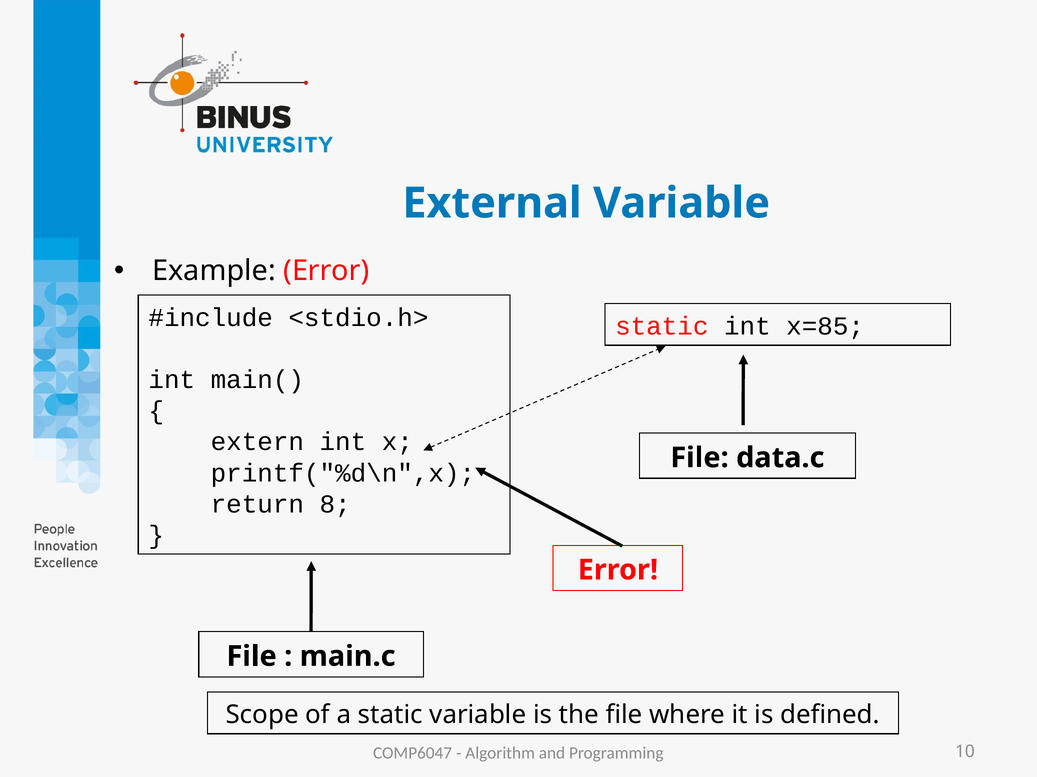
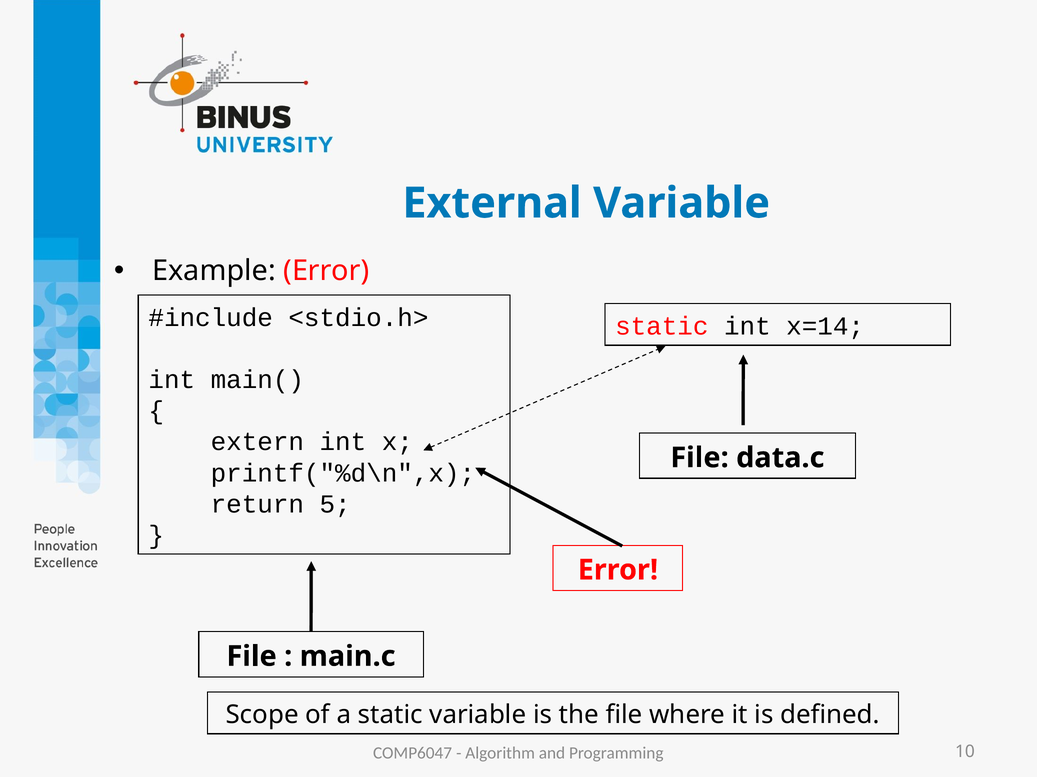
x=85: x=85 -> x=14
8: 8 -> 5
